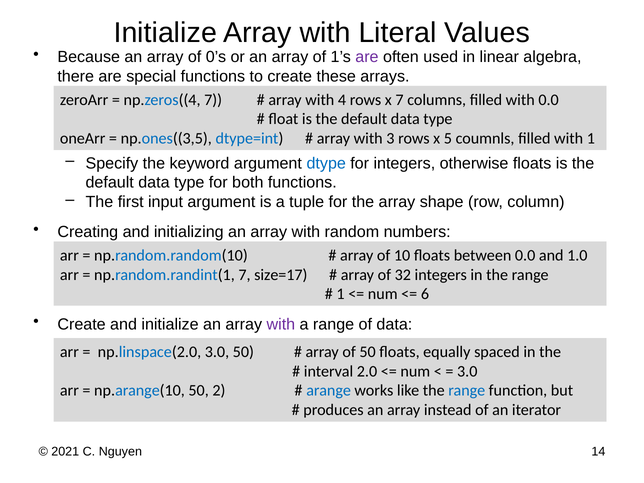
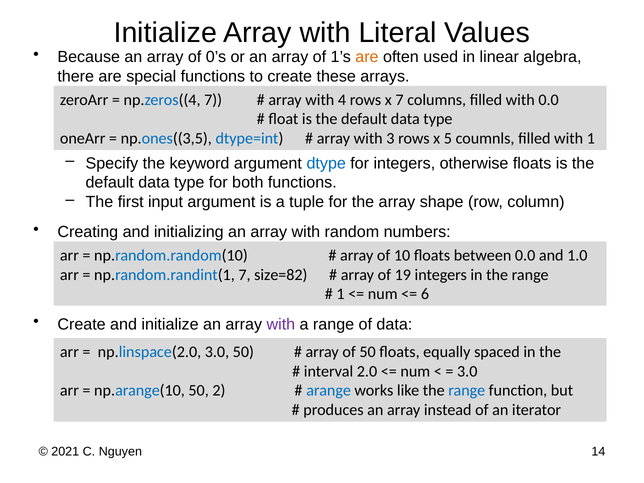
are at (367, 57) colour: purple -> orange
size=17: size=17 -> size=82
32: 32 -> 19
